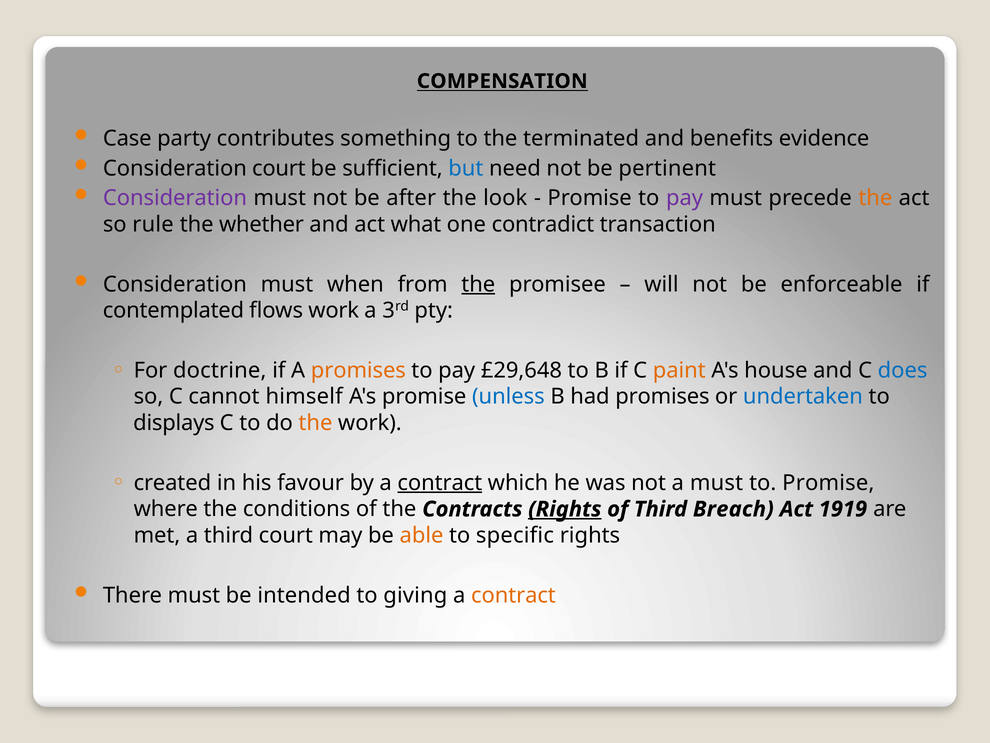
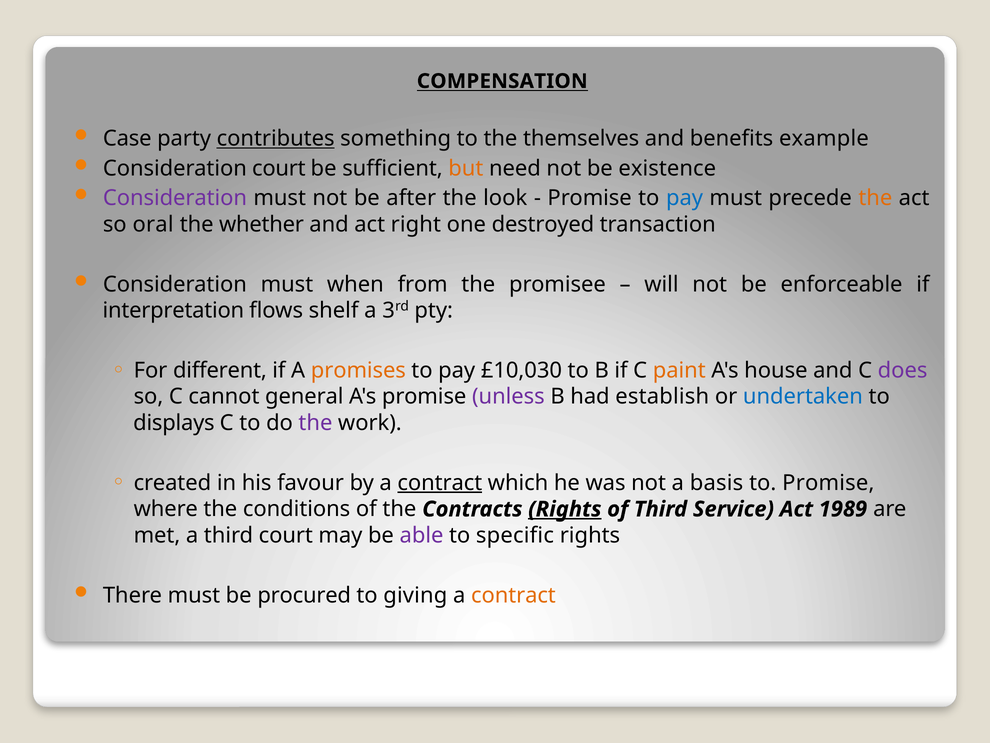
contributes underline: none -> present
terminated: terminated -> themselves
evidence: evidence -> example
but colour: blue -> orange
pertinent: pertinent -> existence
pay at (685, 198) colour: purple -> blue
rule: rule -> oral
what: what -> right
contradict: contradict -> destroyed
the at (478, 284) underline: present -> none
contemplated: contemplated -> interpretation
flows work: work -> shelf
doctrine: doctrine -> different
£29,648: £29,648 -> £10,030
does colour: blue -> purple
himself: himself -> general
unless colour: blue -> purple
had promises: promises -> establish
the at (315, 423) colour: orange -> purple
a must: must -> basis
Breach: Breach -> Service
1919: 1919 -> 1989
able colour: orange -> purple
intended: intended -> procured
